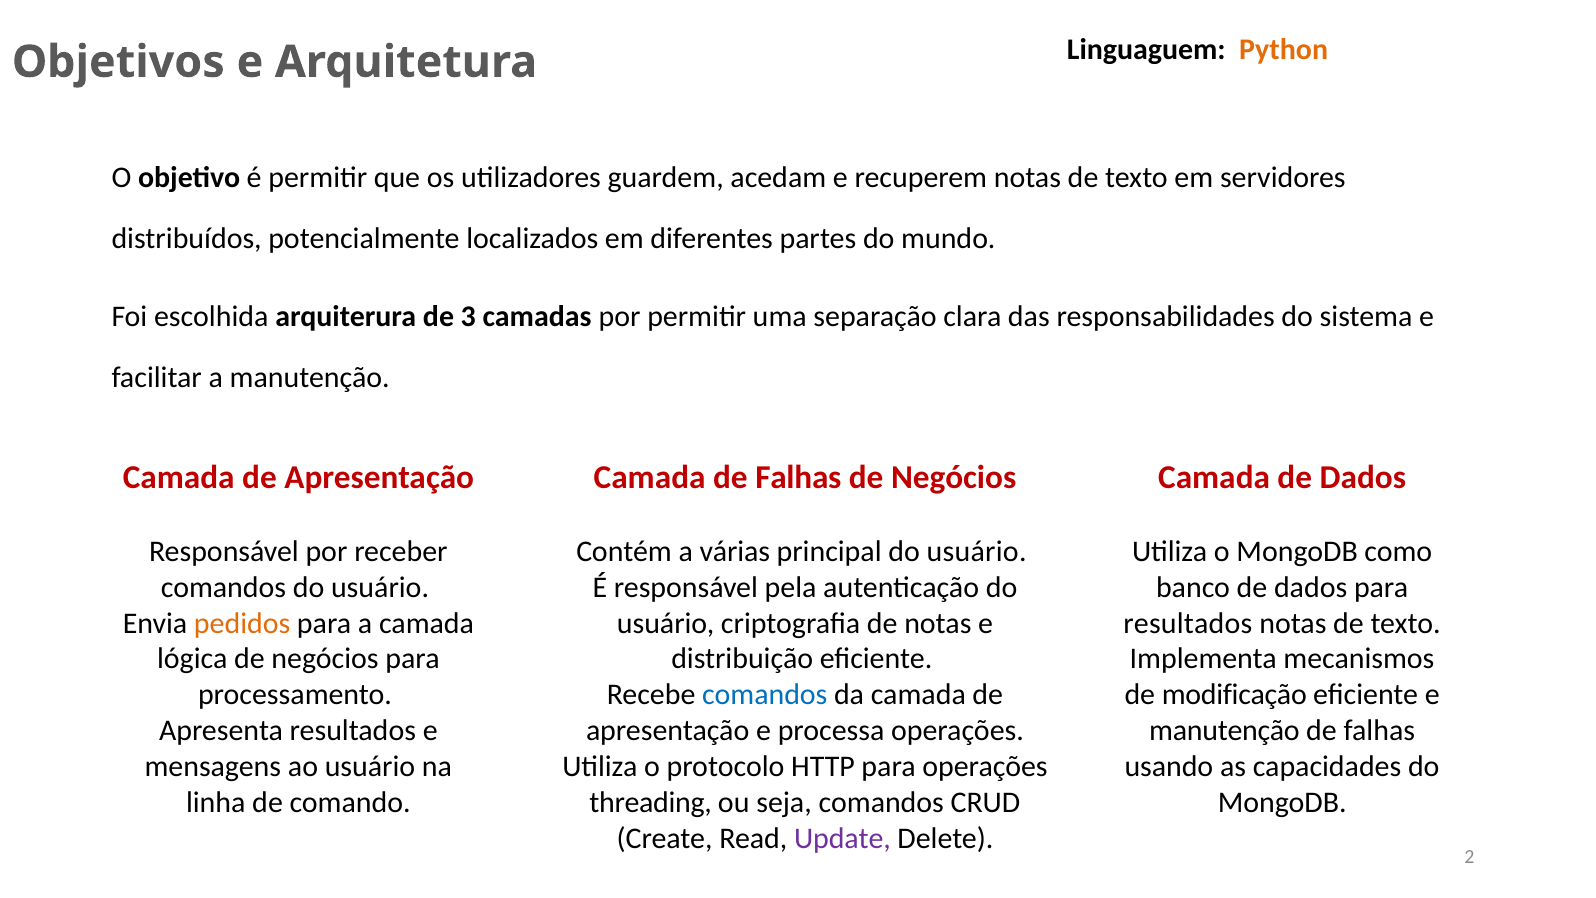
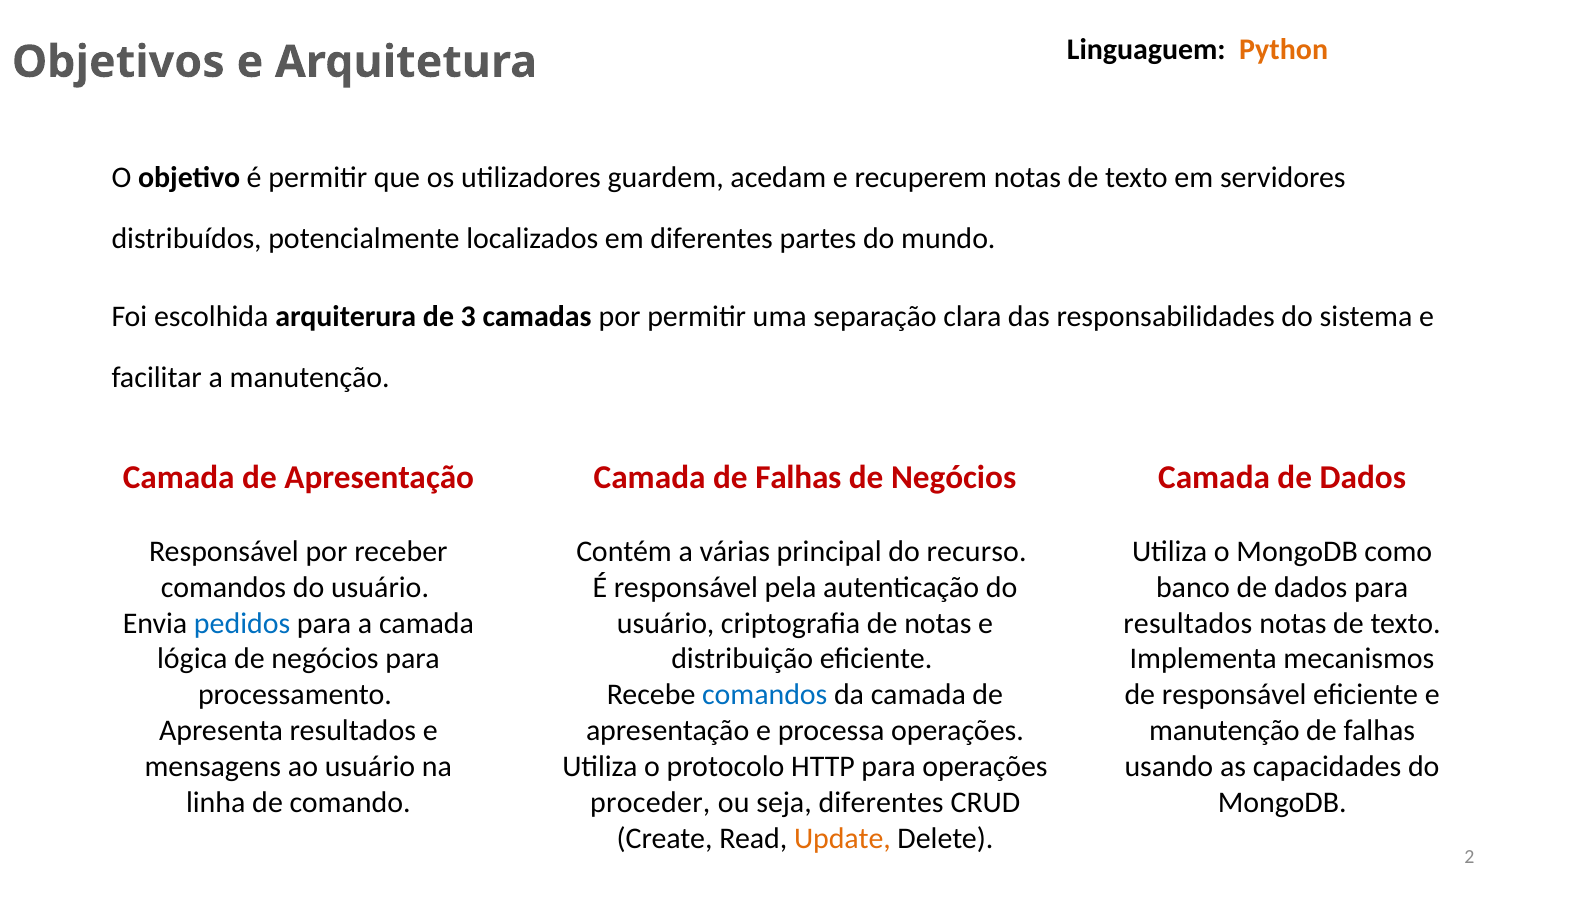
principal do usuário: usuário -> recurso
pedidos colour: orange -> blue
de modificação: modificação -> responsável
threading: threading -> proceder
seja comandos: comandos -> diferentes
Update colour: purple -> orange
